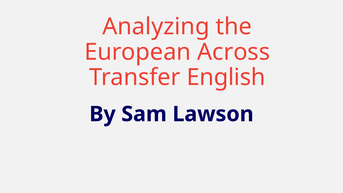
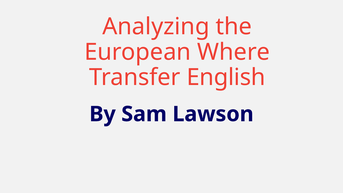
Across: Across -> Where
